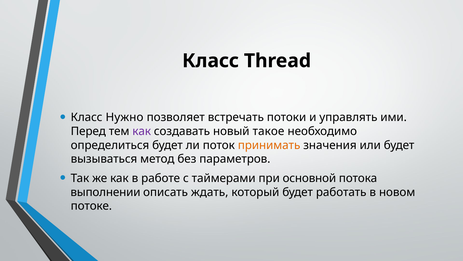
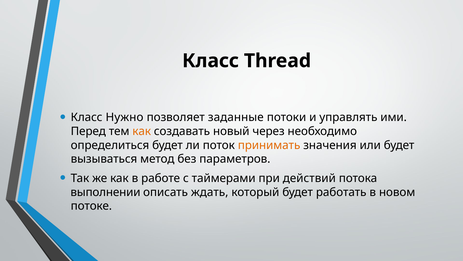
встречать: встречать -> заданные
как at (142, 131) colour: purple -> orange
такое: такое -> через
основной: основной -> действий
